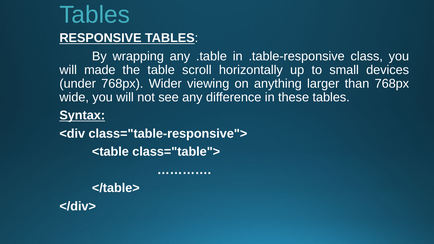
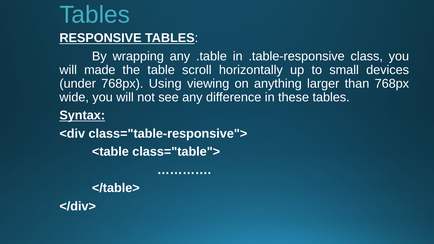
Wider: Wider -> Using
